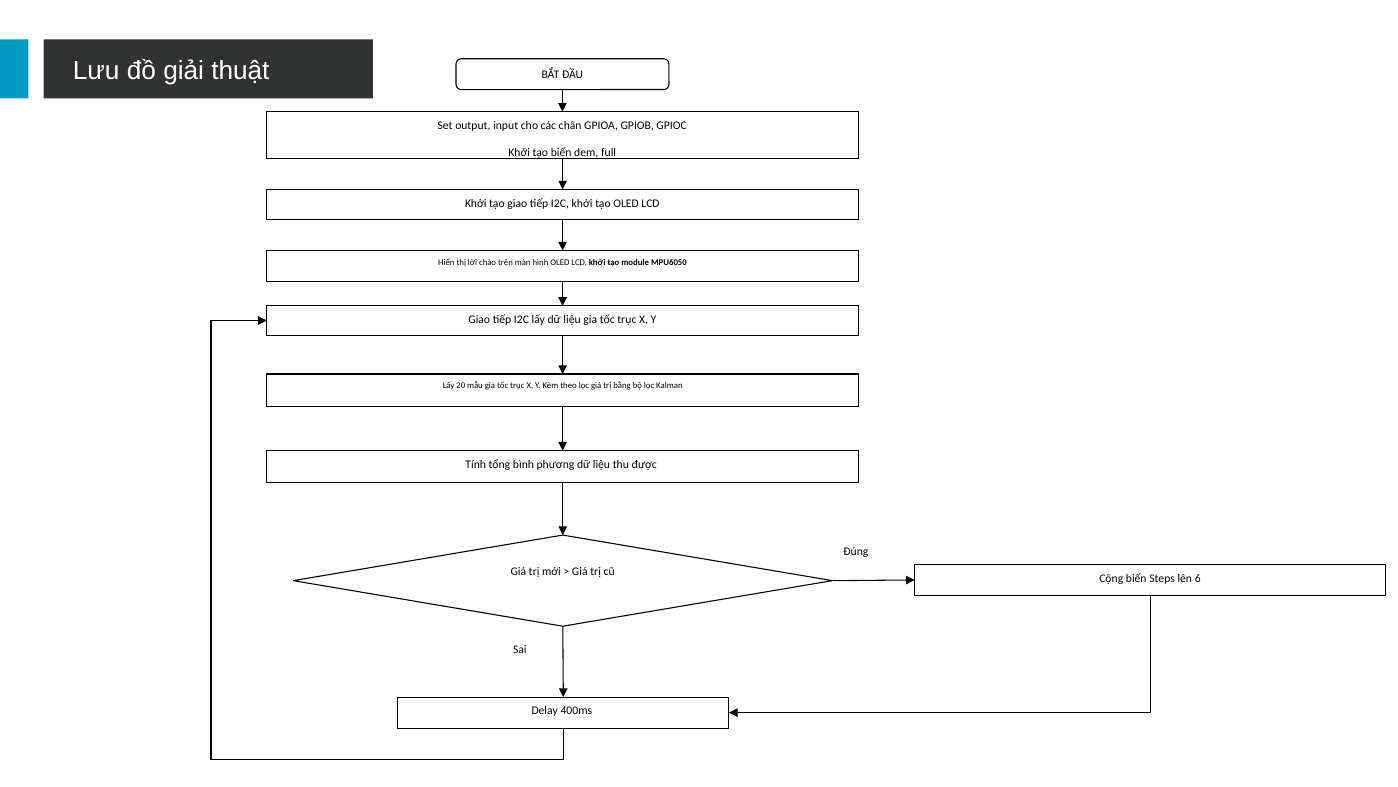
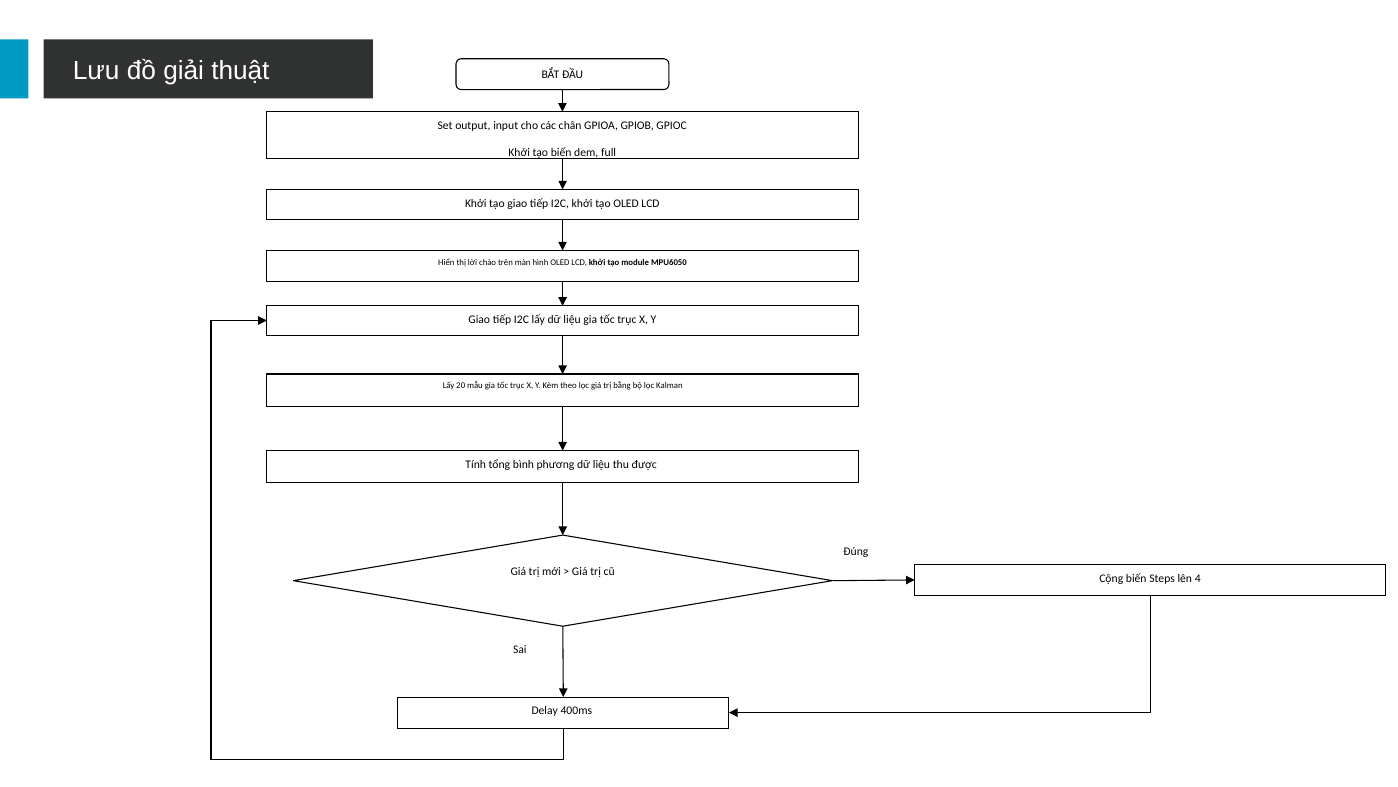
6: 6 -> 4
